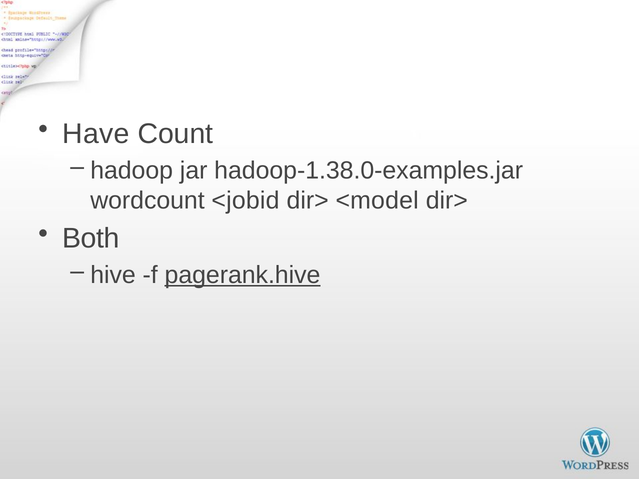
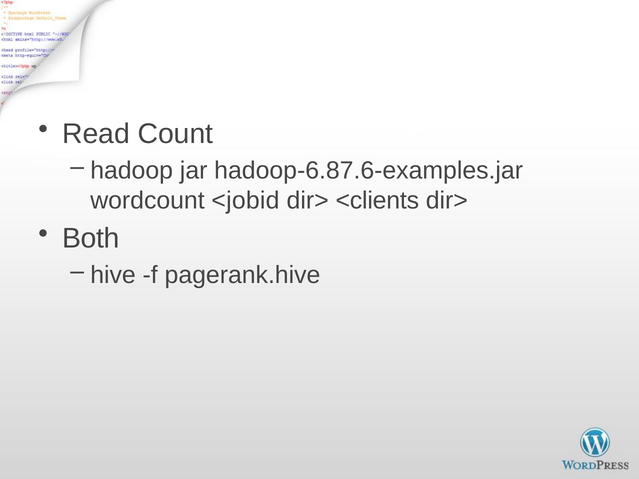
Have: Have -> Read
hadoop-1.38.0-examples.jar: hadoop-1.38.0-examples.jar -> hadoop-6.87.6-examples.jar
<model: <model -> <clients
pagerank.hive underline: present -> none
